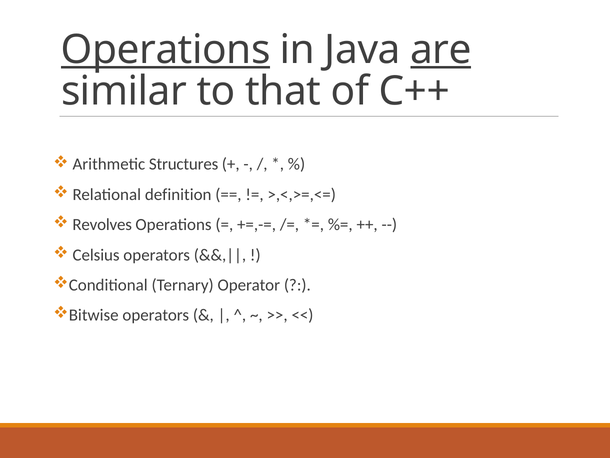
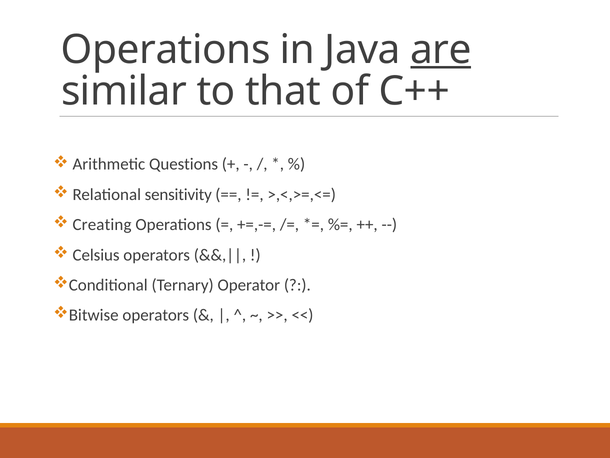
Operations at (166, 50) underline: present -> none
Structures: Structures -> Questions
definition: definition -> sensitivity
Revolves: Revolves -> Creating
